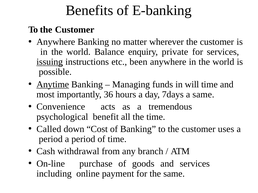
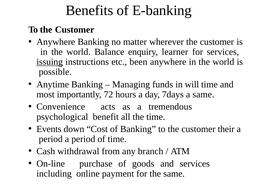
private: private -> learner
Anytime underline: present -> none
36: 36 -> 72
Called: Called -> Events
uses: uses -> their
